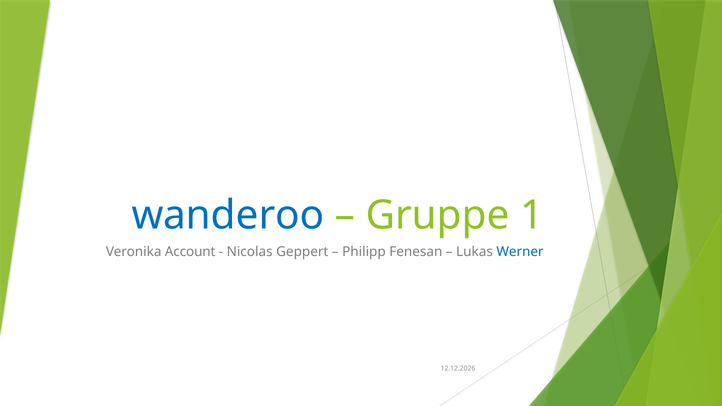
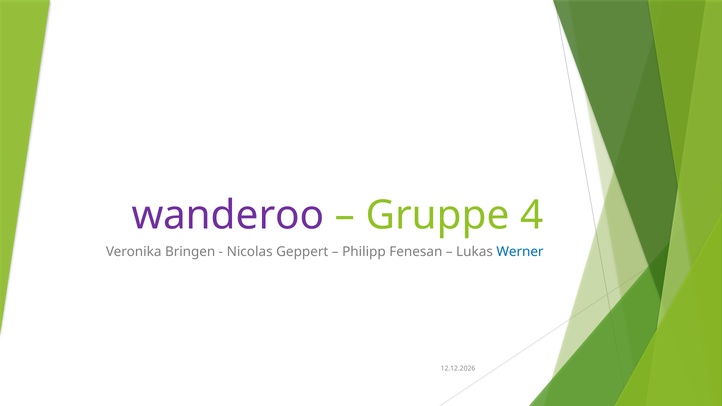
wanderoo colour: blue -> purple
1: 1 -> 4
Account: Account -> Bringen
